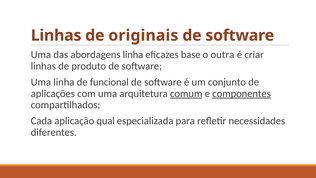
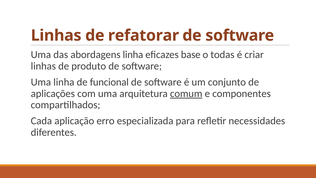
originais: originais -> refatorar
outra: outra -> todas
componentes underline: present -> none
qual: qual -> erro
